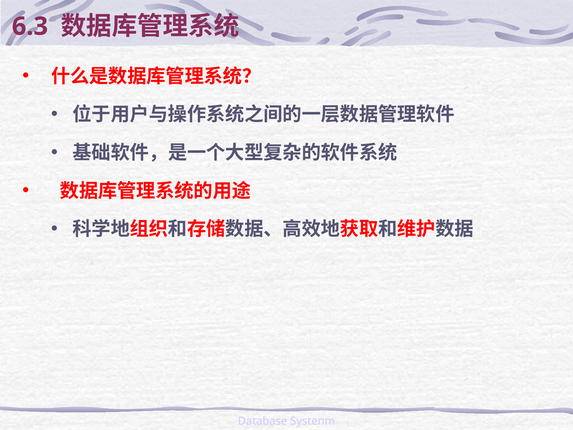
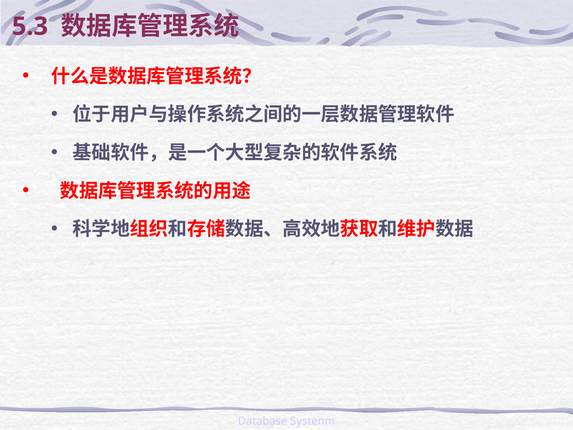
6.3: 6.3 -> 5.3
